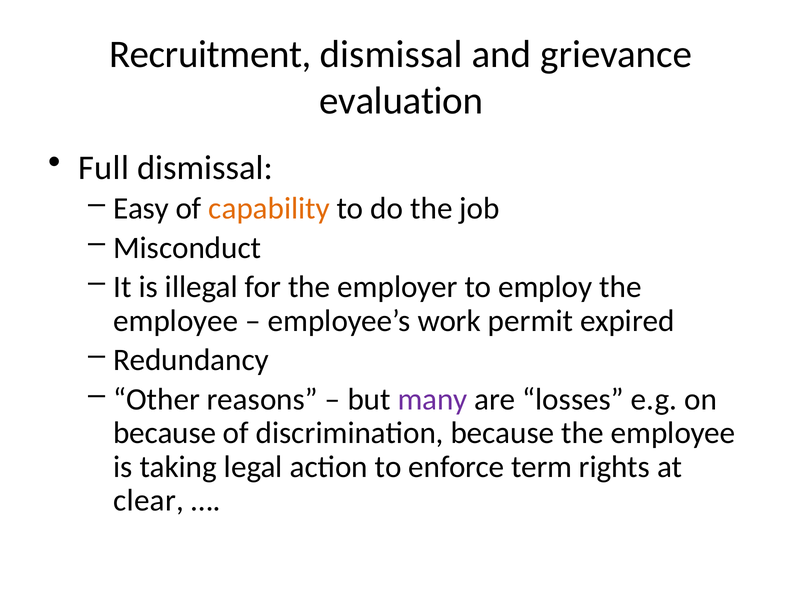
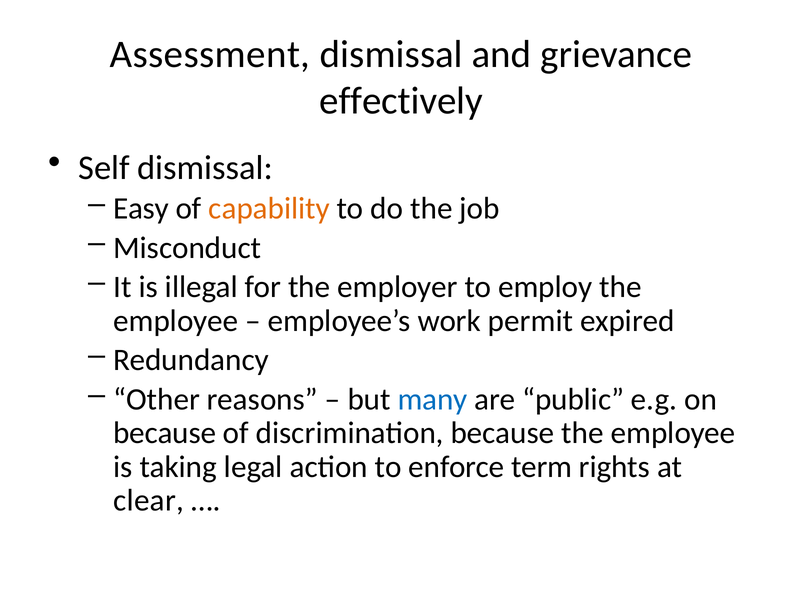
Recruitment: Recruitment -> Assessment
evaluation: evaluation -> effectively
Full: Full -> Self
many colour: purple -> blue
losses: losses -> public
